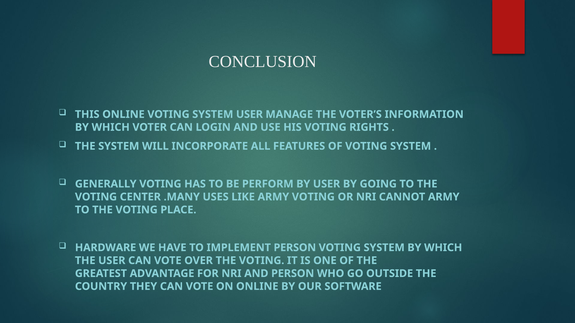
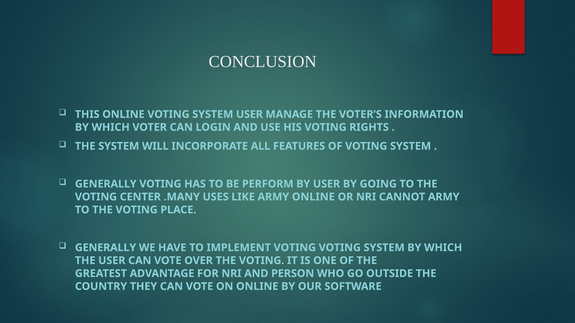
ARMY VOTING: VOTING -> ONLINE
HARDWARE at (106, 248): HARDWARE -> GENERALLY
IMPLEMENT PERSON: PERSON -> VOTING
